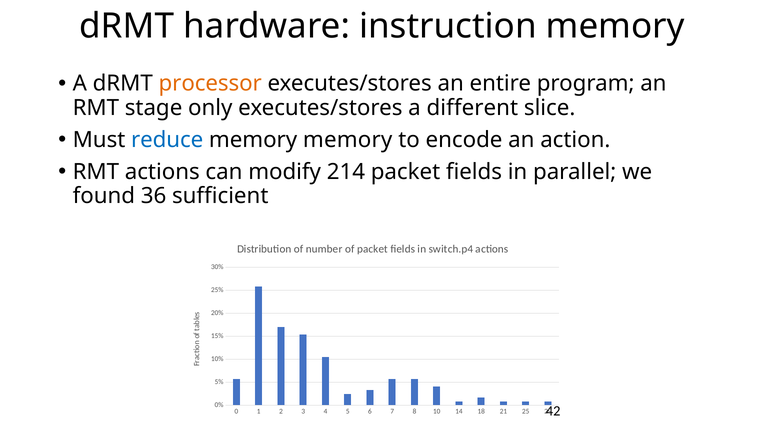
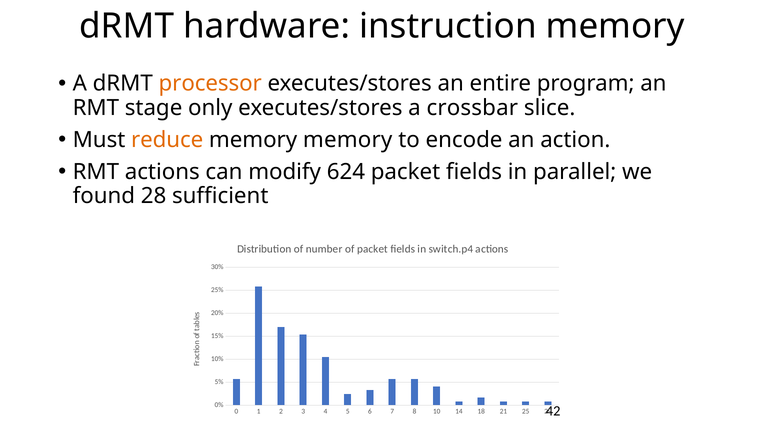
different: different -> crossbar
reduce colour: blue -> orange
214: 214 -> 624
36: 36 -> 28
